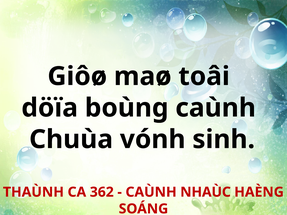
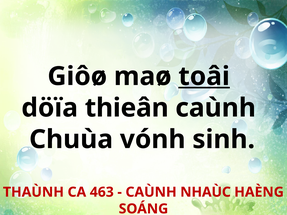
toâi underline: none -> present
boùng: boùng -> thieân
362: 362 -> 463
